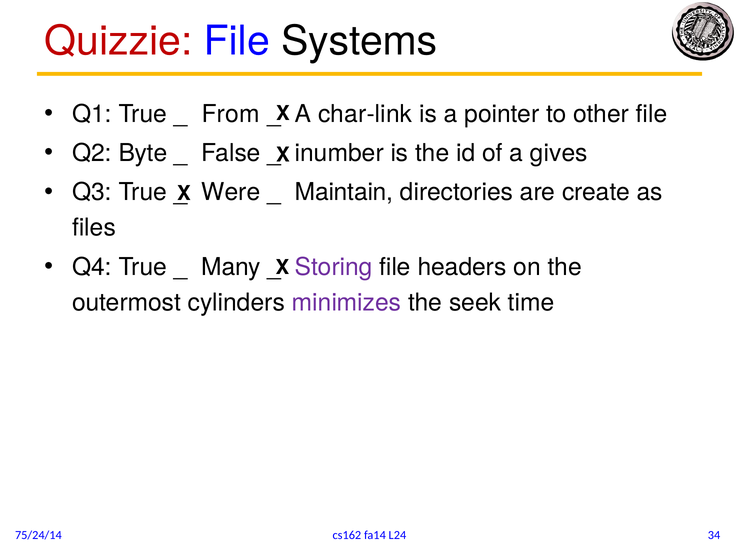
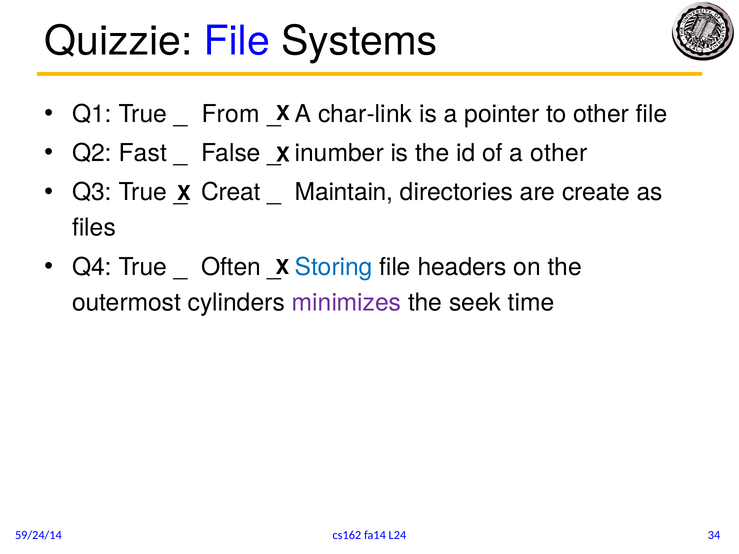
Quizzie colour: red -> black
Byte: Byte -> Fast
a gives: gives -> other
Were: Were -> Creat
Many: Many -> Often
Storing colour: purple -> blue
75/24/14: 75/24/14 -> 59/24/14
